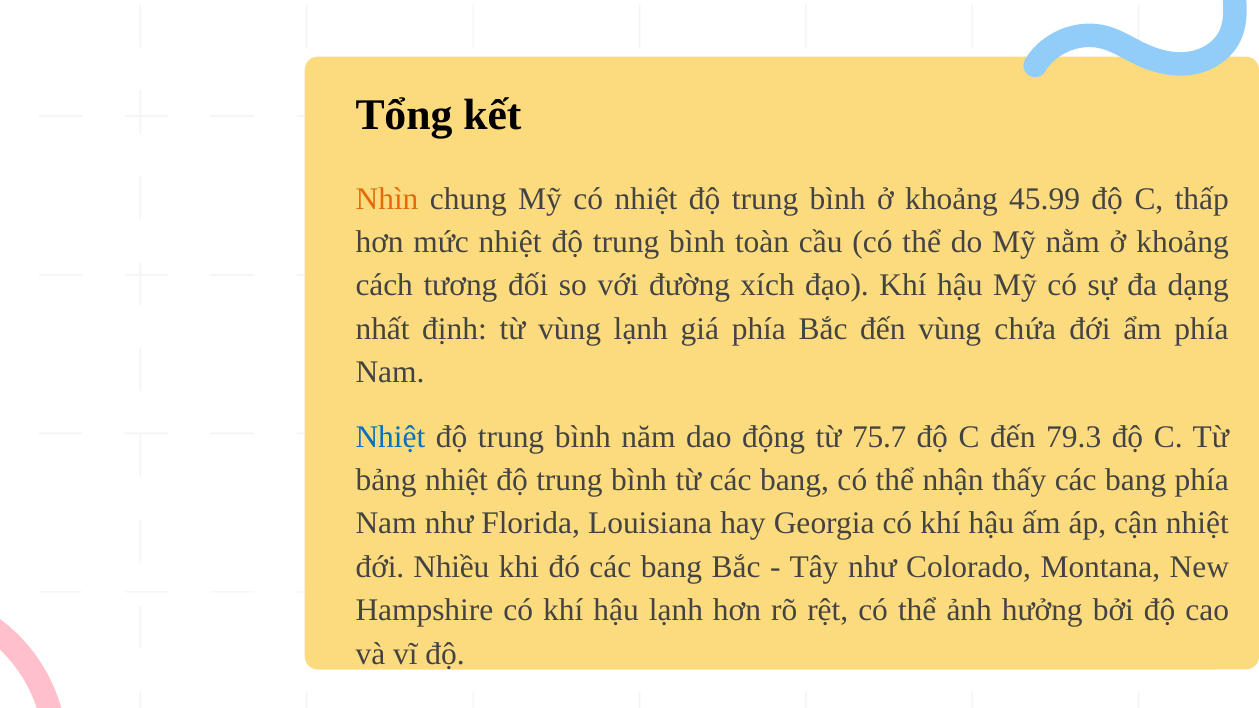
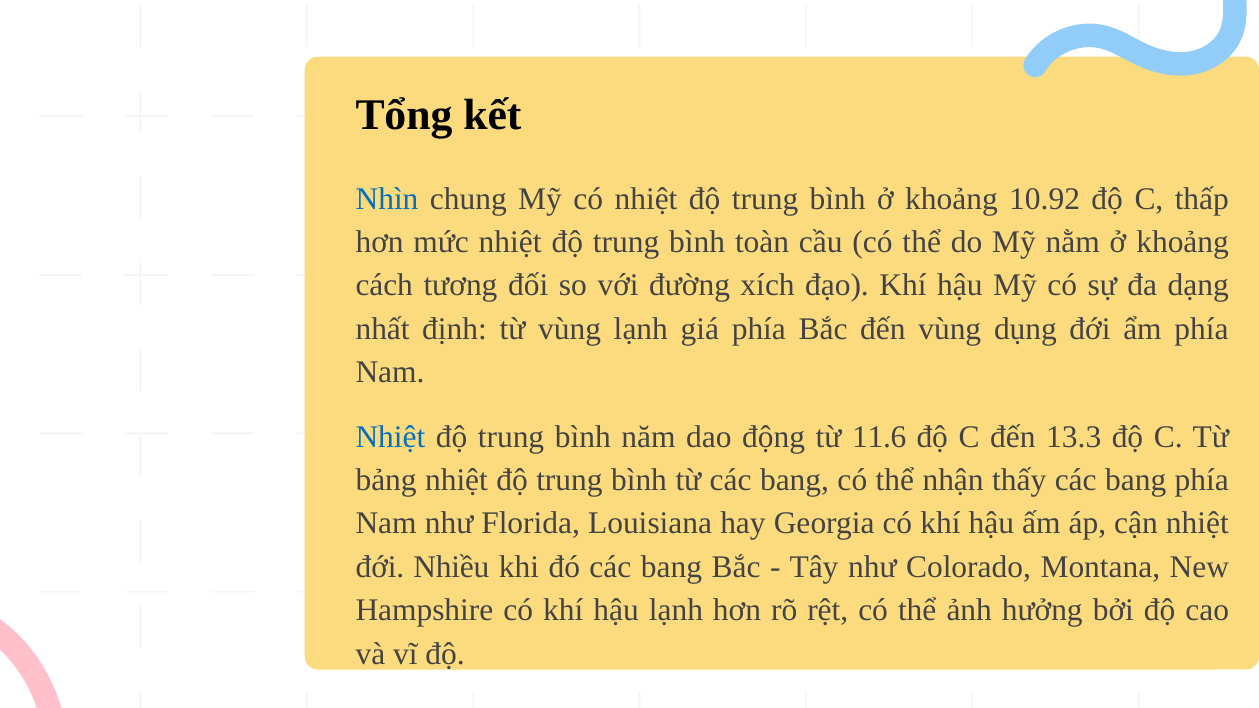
Nhìn colour: orange -> blue
45.99: 45.99 -> 10.92
chứa: chứa -> dụng
75.7: 75.7 -> 11.6
79.3: 79.3 -> 13.3
